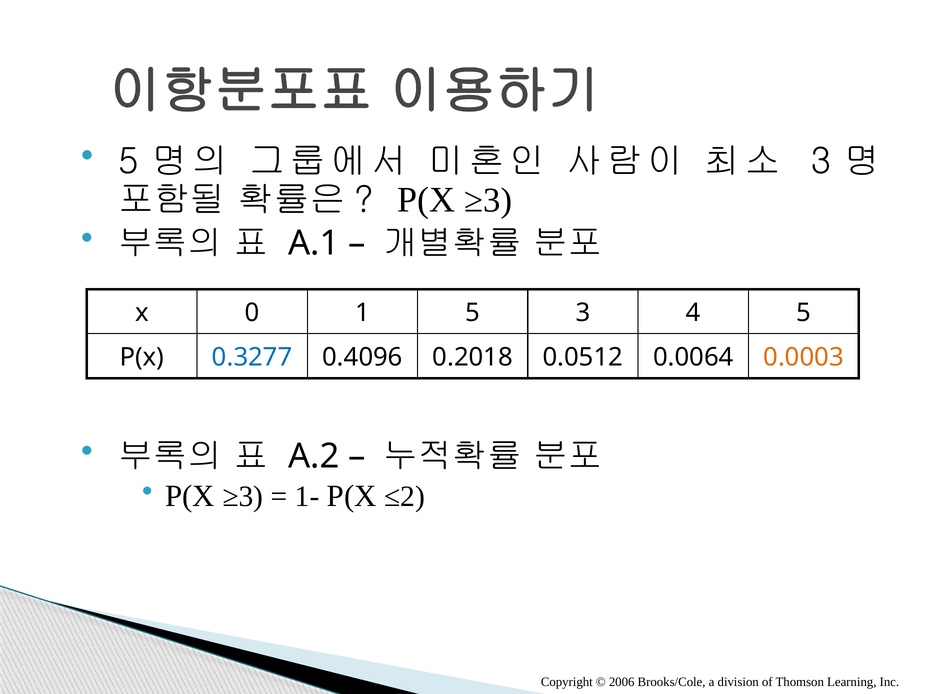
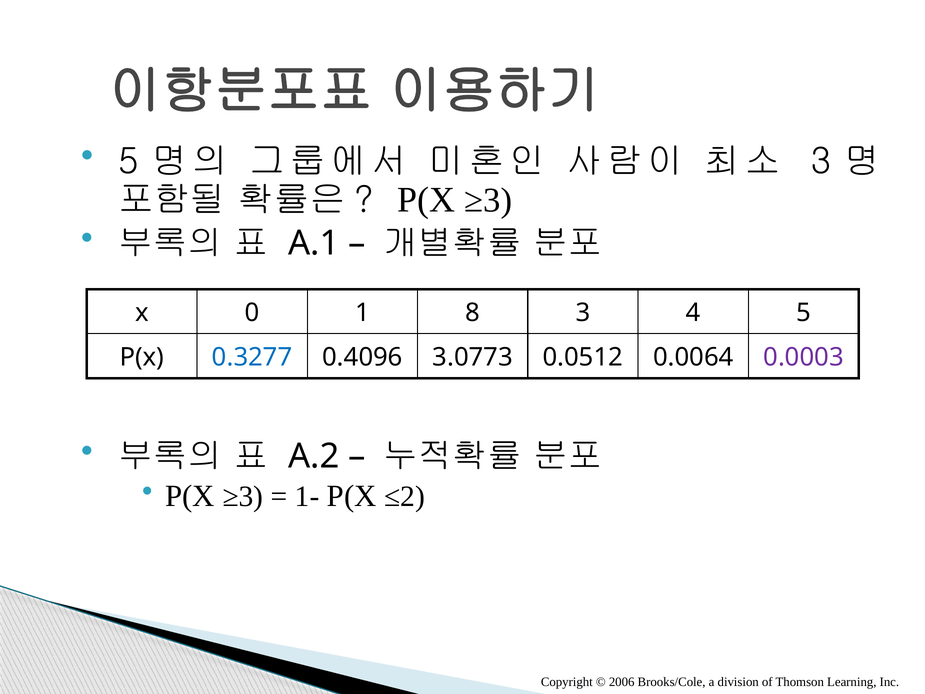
1 5: 5 -> 8
0.2018: 0.2018 -> 3.0773
0.0003 colour: orange -> purple
